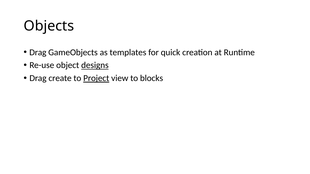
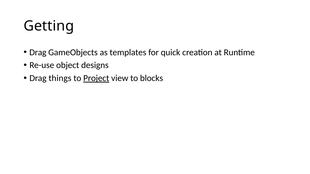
Objects: Objects -> Getting
designs underline: present -> none
create: create -> things
